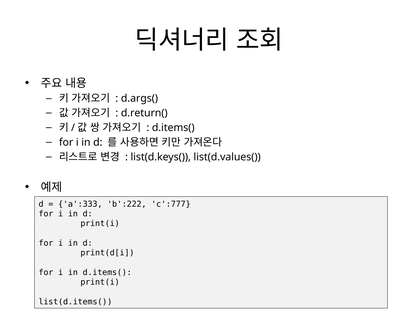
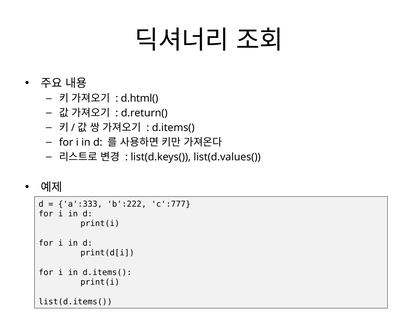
d.args(: d.args( -> d.html(
